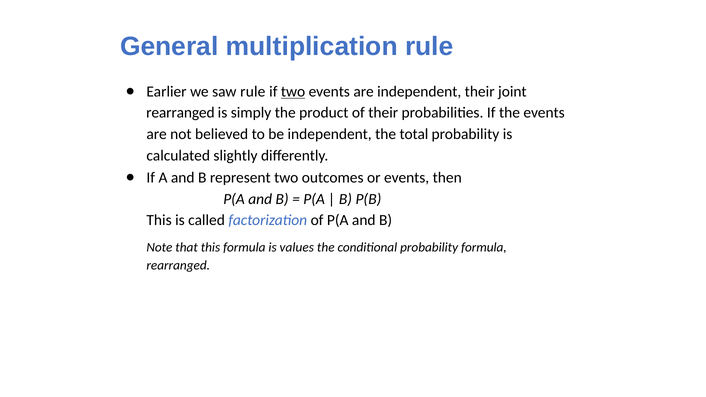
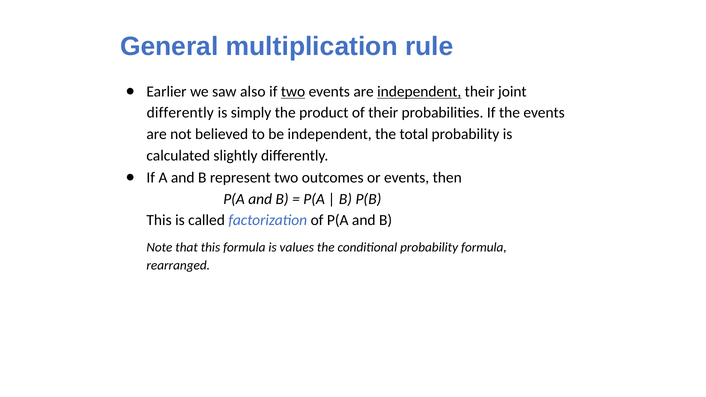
saw rule: rule -> also
independent at (419, 92) underline: none -> present
rearranged at (180, 113): rearranged -> differently
